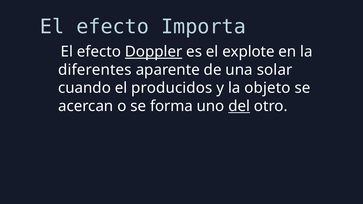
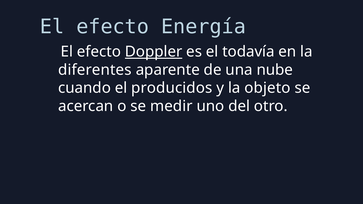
Importa: Importa -> Energía
explote: explote -> todavía
solar: solar -> nube
forma: forma -> medir
del underline: present -> none
